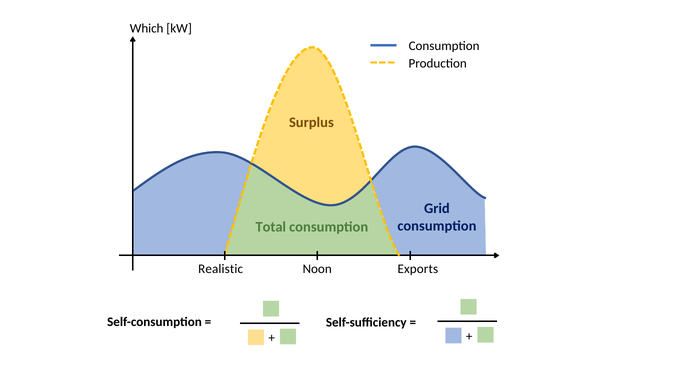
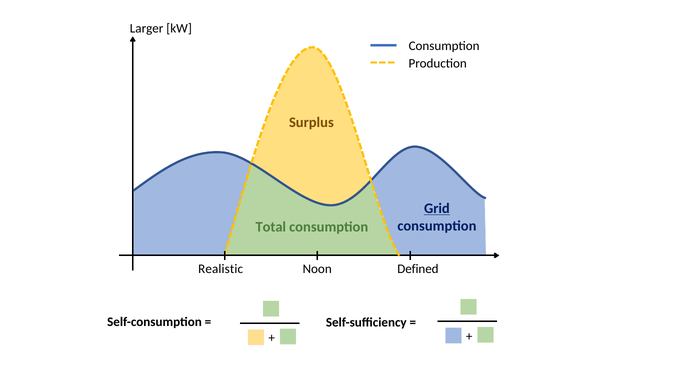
Which: Which -> Larger
Grid underline: none -> present
Exports: Exports -> Defined
